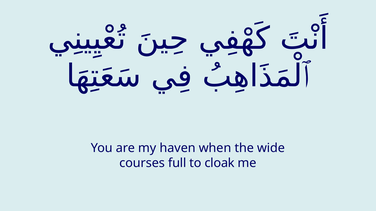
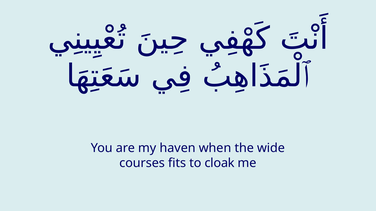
full: full -> fits
